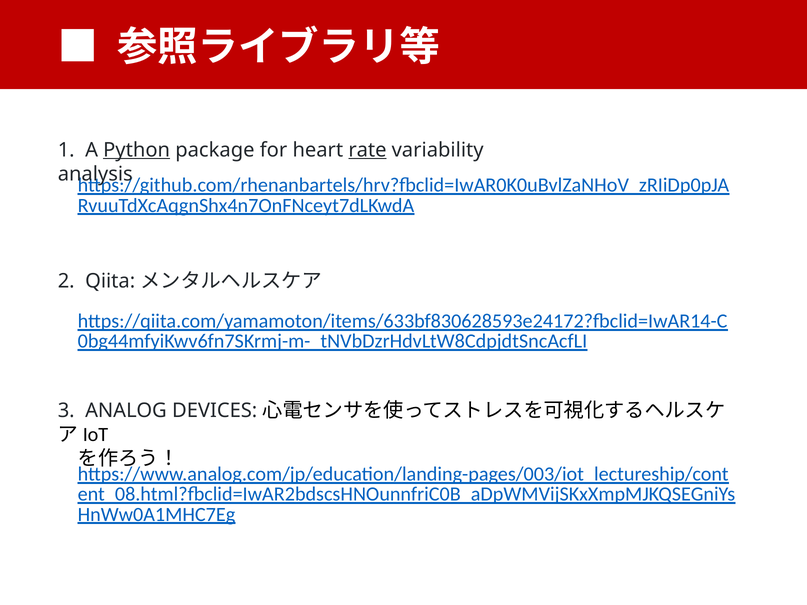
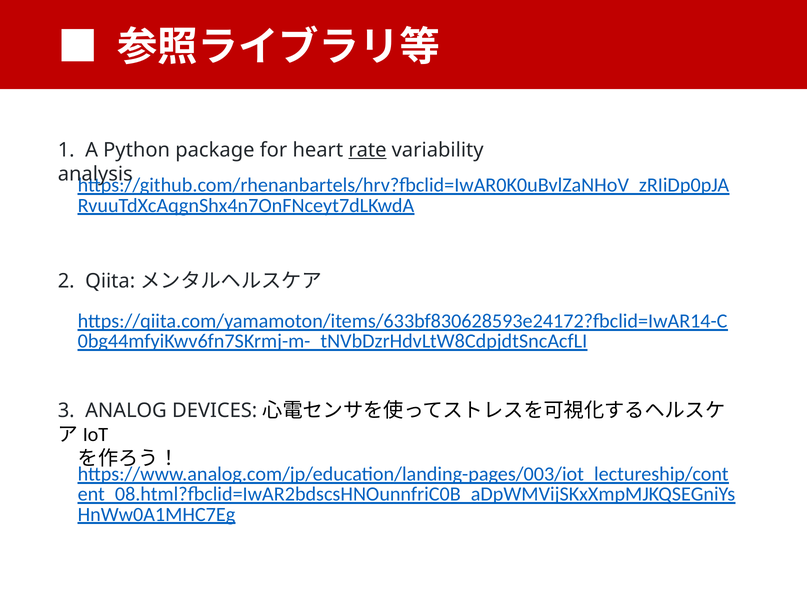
Python underline: present -> none
